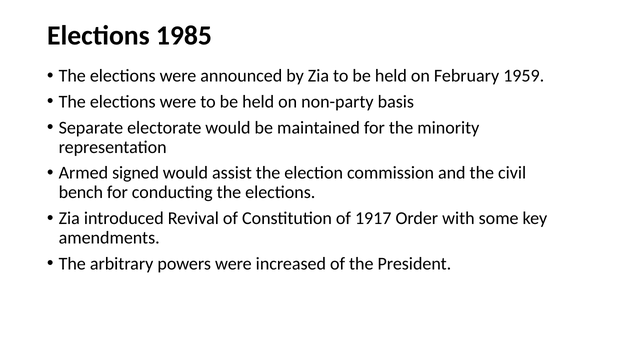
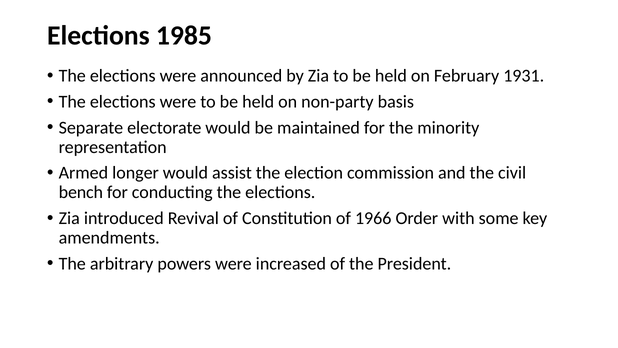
1959: 1959 -> 1931
signed: signed -> longer
1917: 1917 -> 1966
